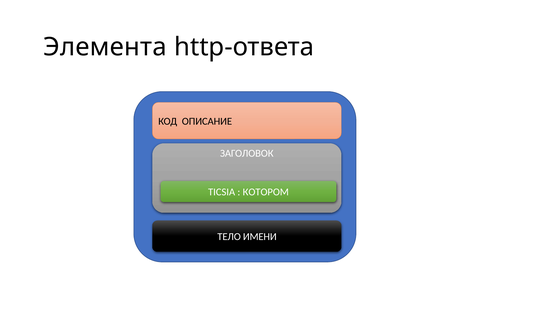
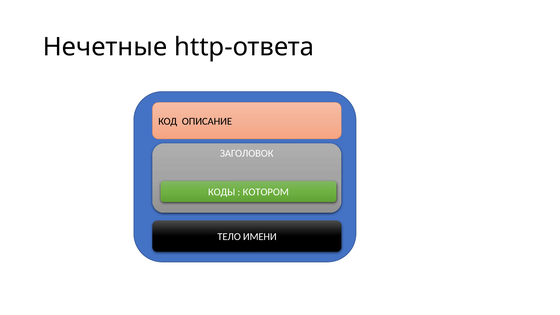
Элемента: Элемента -> Нечетные
TICSIA: TICSIA -> КОДЫ
